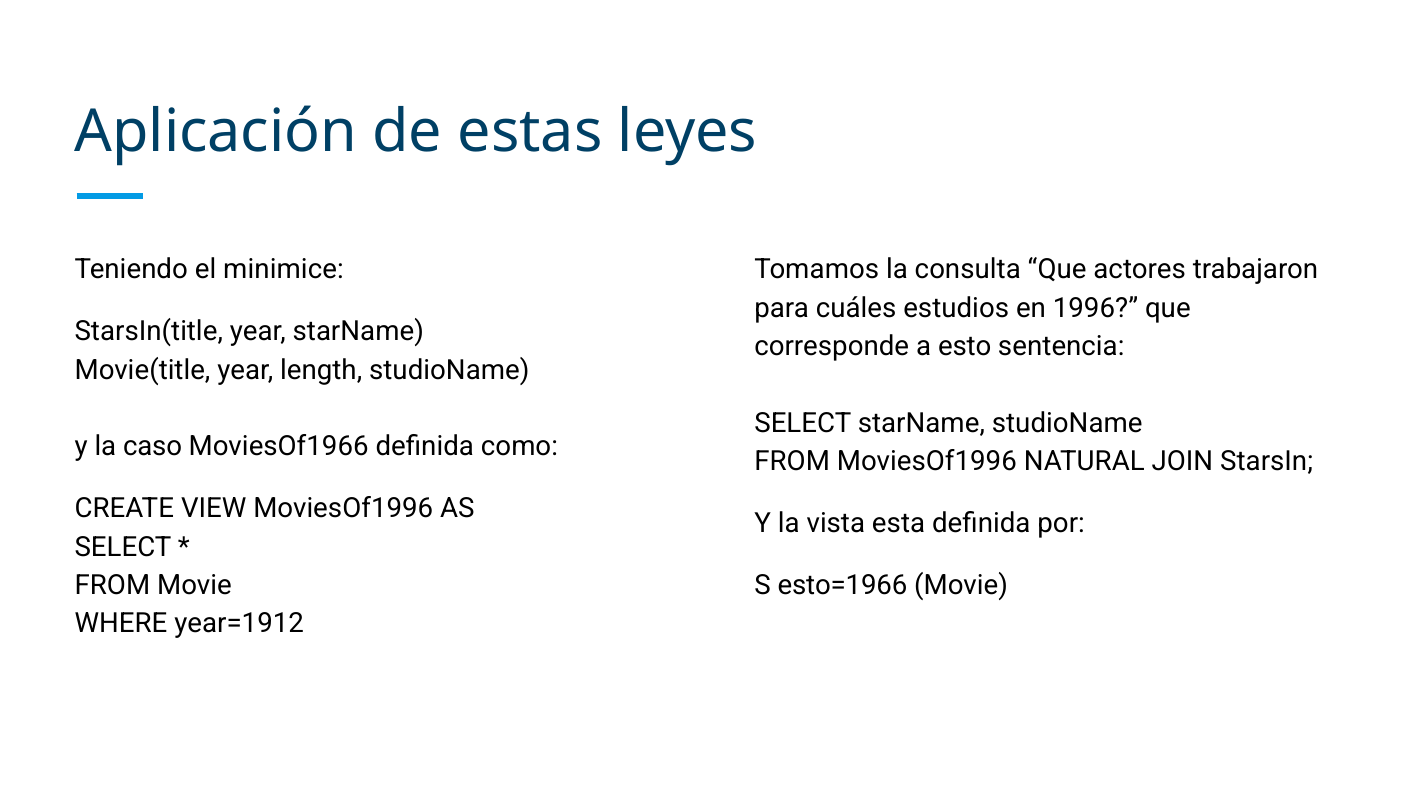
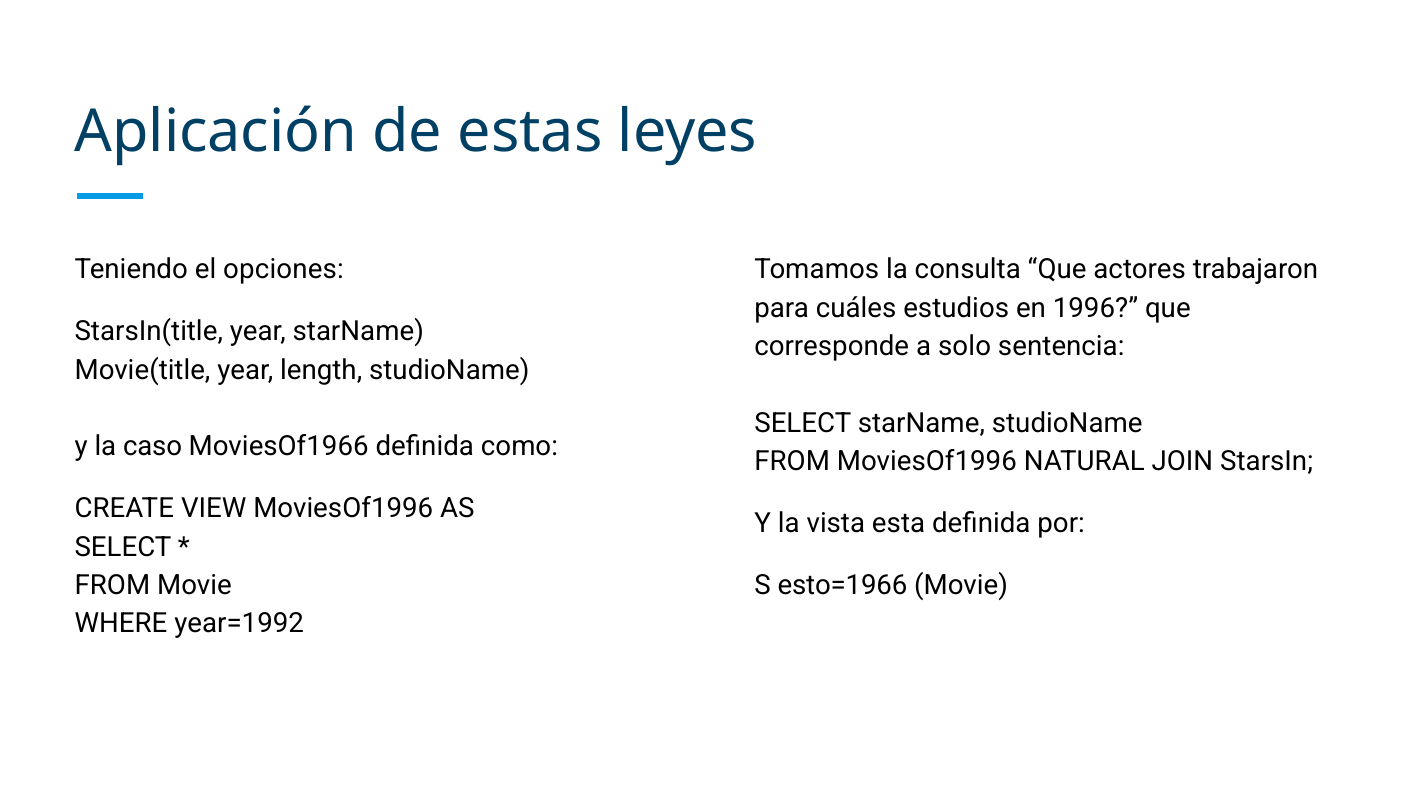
minimice: minimice -> opciones
esto: esto -> solo
year=1912: year=1912 -> year=1992
